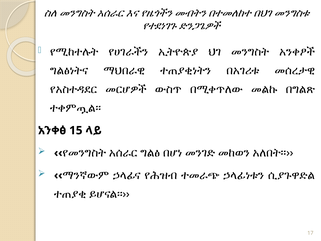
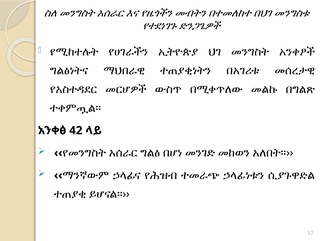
15: 15 -> 42
